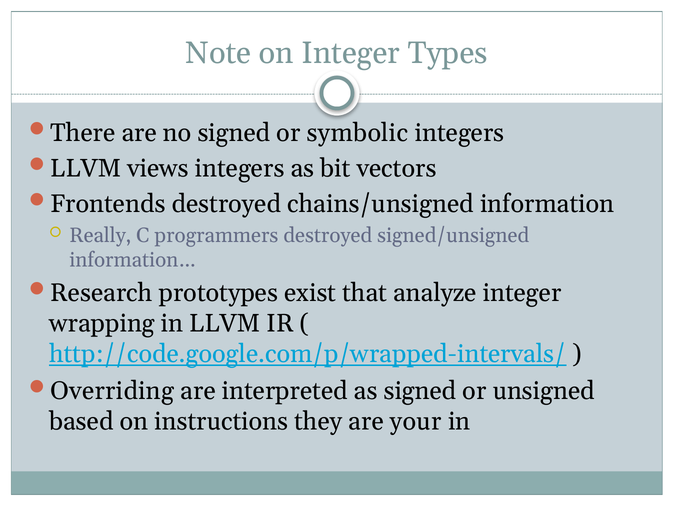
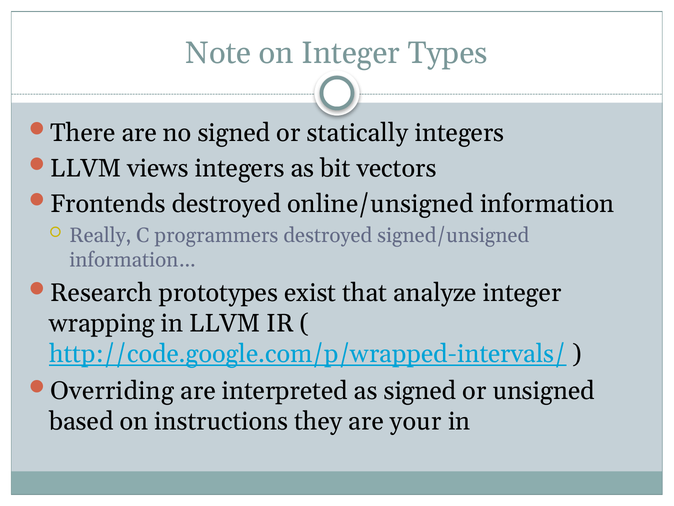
symbolic: symbolic -> statically
chains/unsigned: chains/unsigned -> online/unsigned
